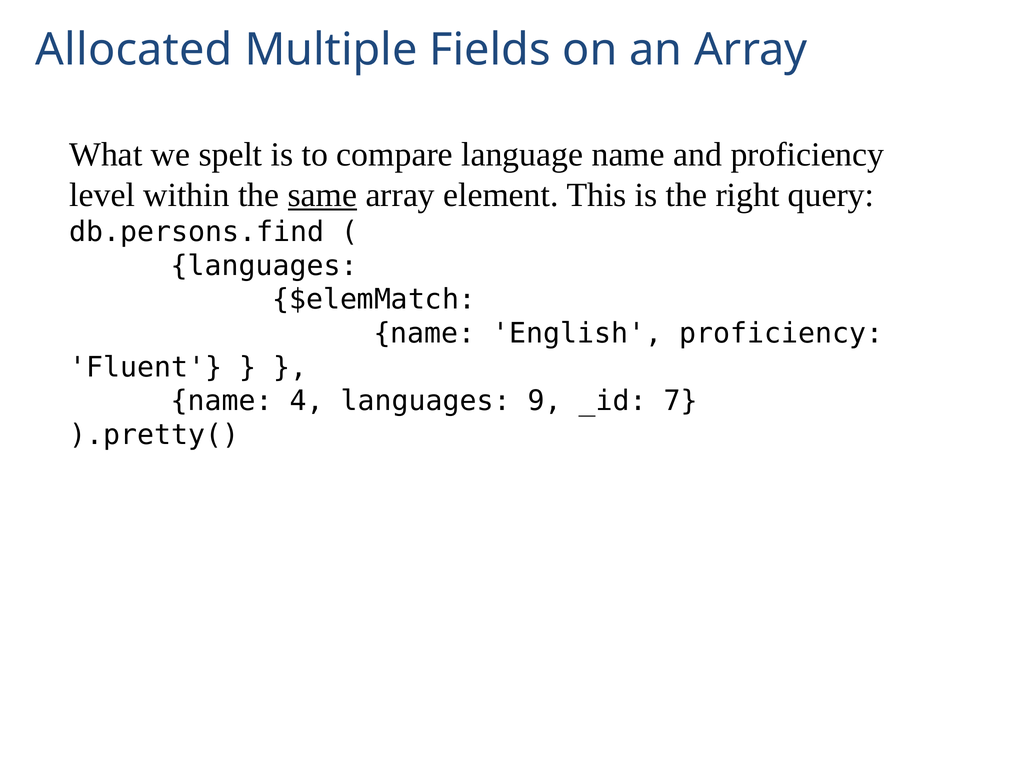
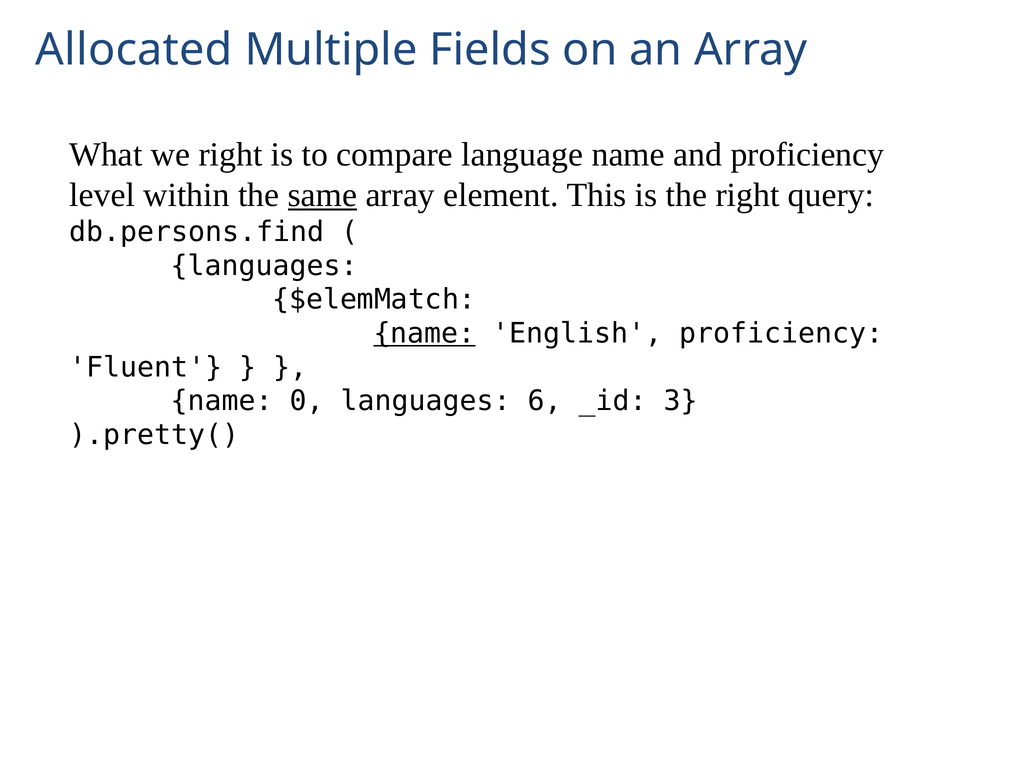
we spelt: spelt -> right
name at (424, 333) underline: none -> present
4: 4 -> 0
9: 9 -> 6
7: 7 -> 3
